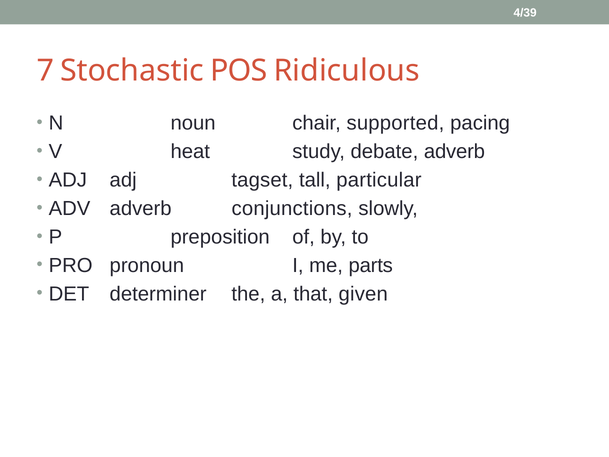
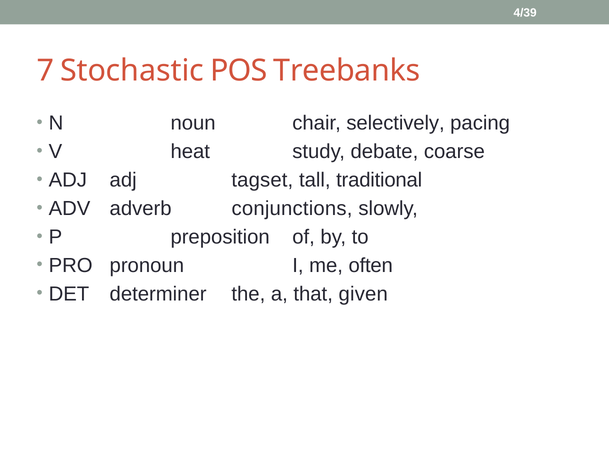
Ridiculous: Ridiculous -> Treebanks
supported: supported -> selectively
debate adverb: adverb -> coarse
particular: particular -> traditional
parts: parts -> often
